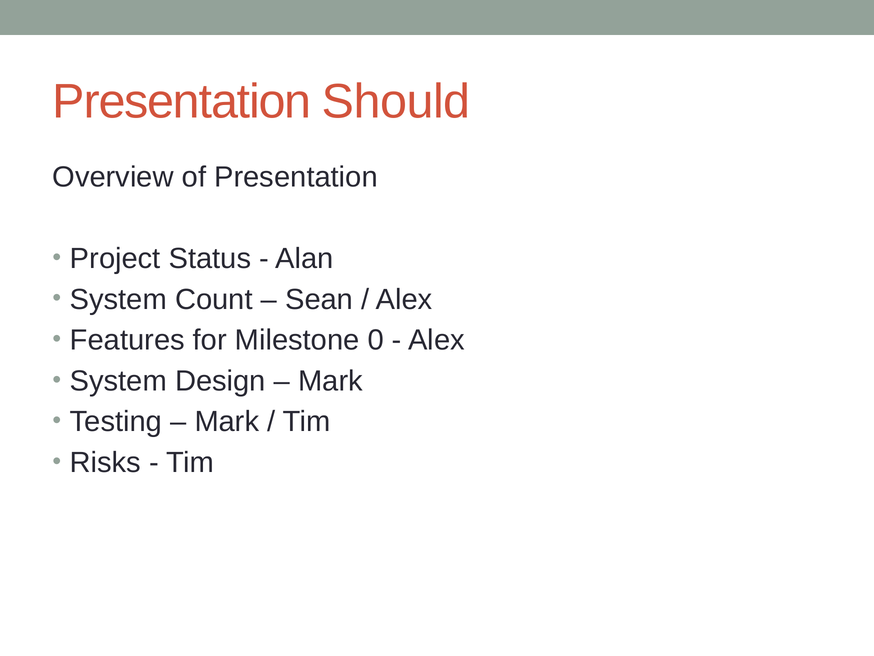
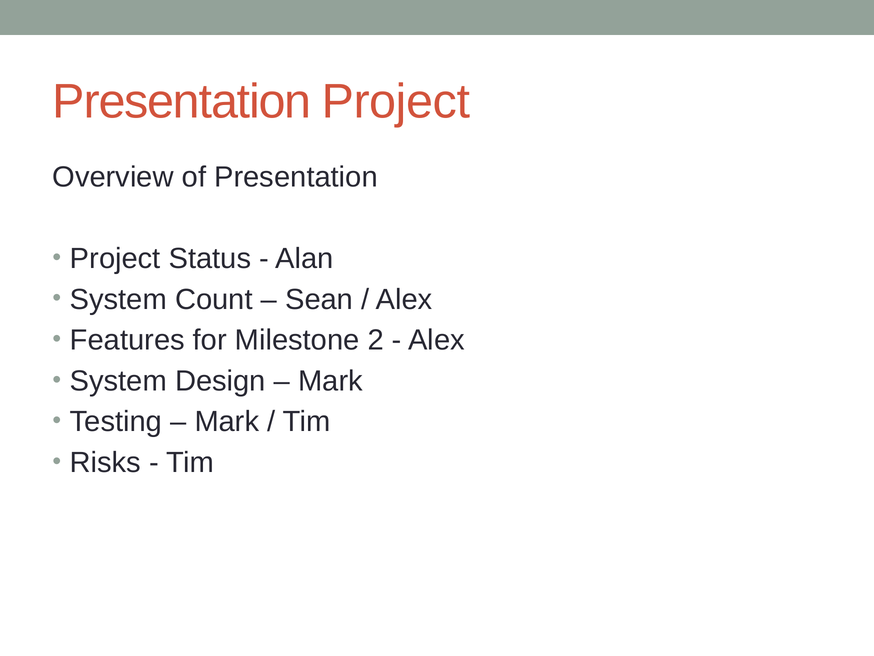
Presentation Should: Should -> Project
0: 0 -> 2
